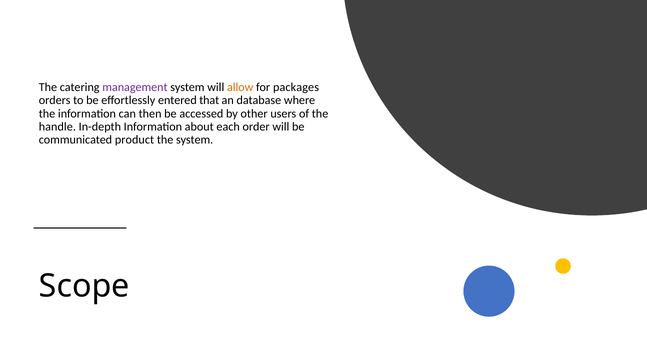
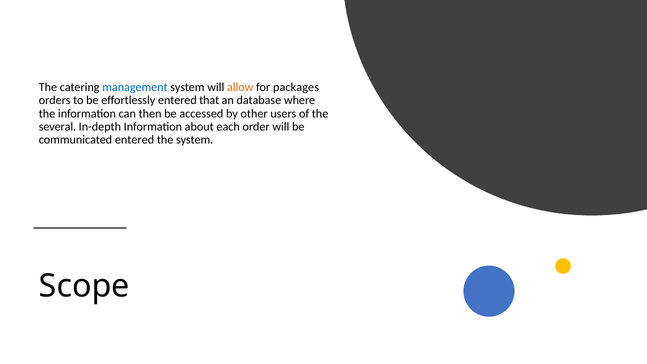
management colour: purple -> blue
handle: handle -> several
communicated product: product -> entered
